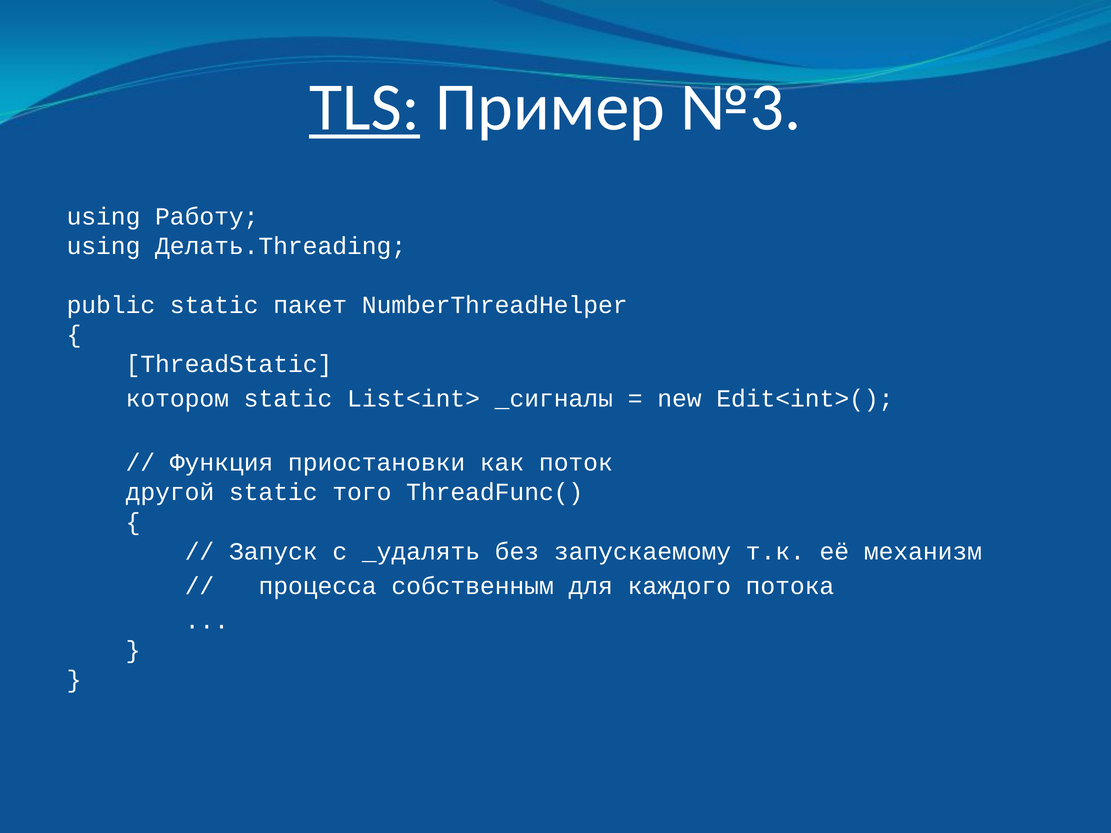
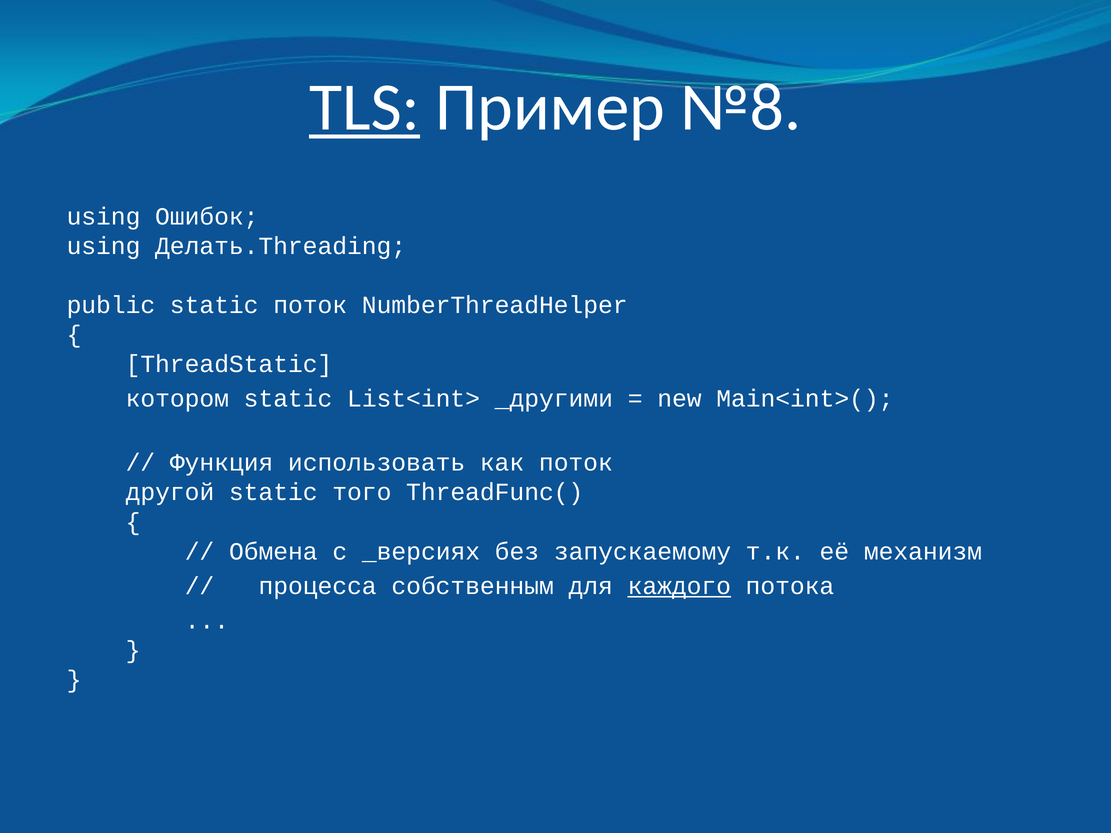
№3: №3 -> №8
Работу: Работу -> Ошибок
static пакет: пакет -> поток
_сигналы: _сигналы -> _другими
Edit<int>(: Edit<int>( -> Main<int>(
приостановки: приостановки -> использовать
Запуск: Запуск -> Обмена
_удалять: _удалять -> _версиях
каждого underline: none -> present
